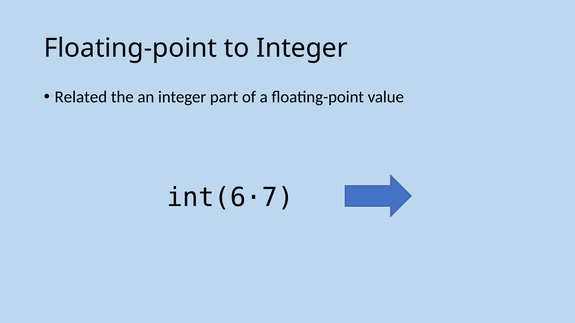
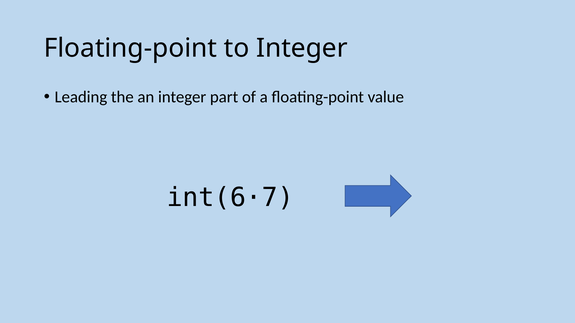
Related: Related -> Leading
